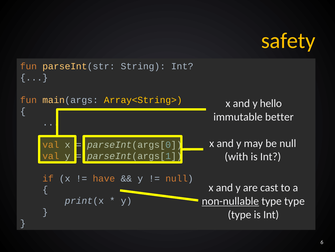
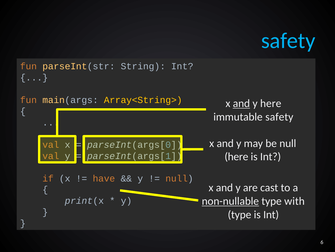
safety at (288, 41) colour: yellow -> light blue
and at (241, 103) underline: none -> present
y hello: hello -> here
immutable better: better -> safety
with at (236, 156): with -> here
type at (294, 201): type -> with
